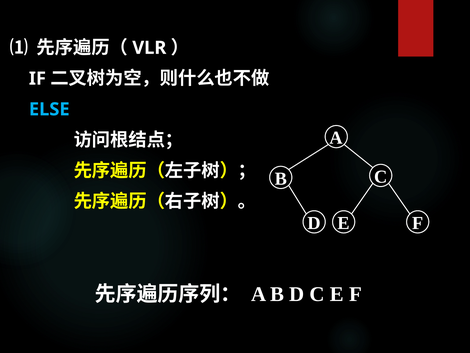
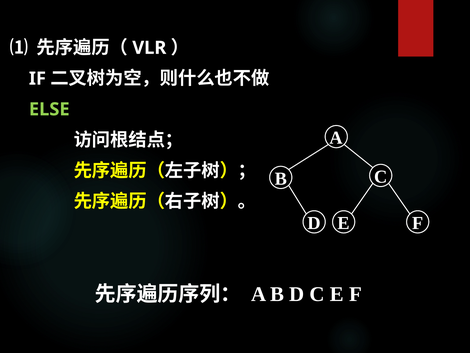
ELSE colour: light blue -> light green
